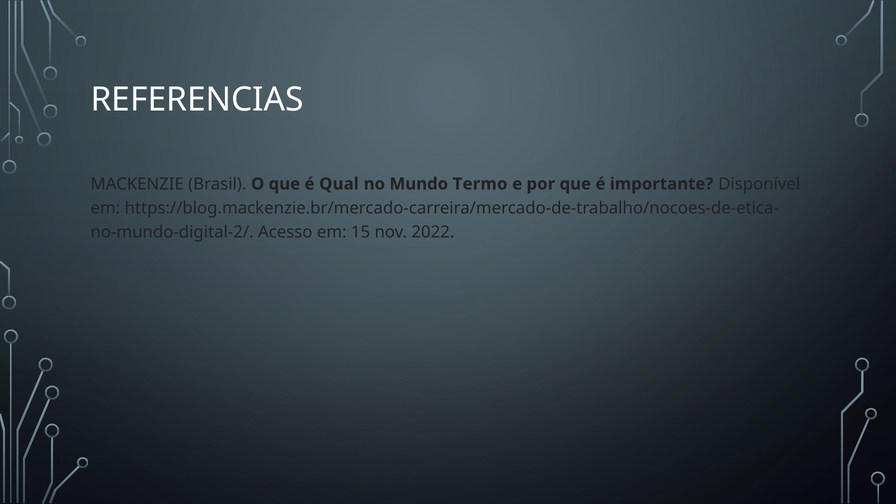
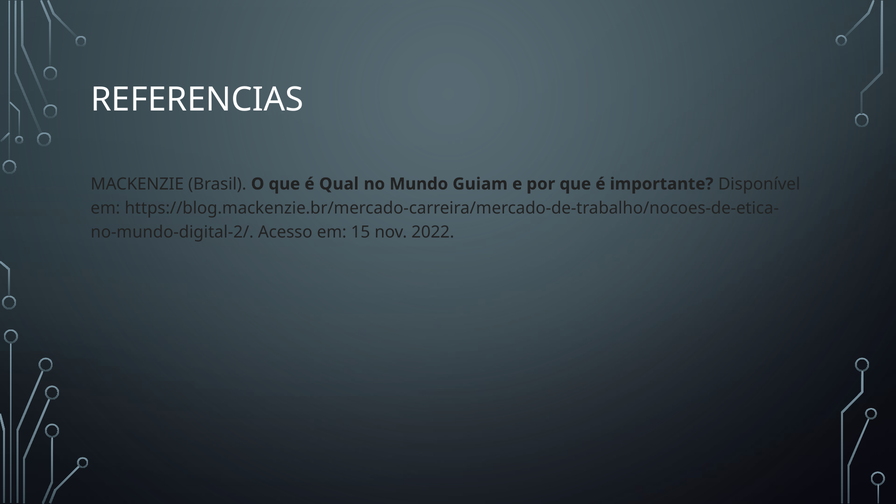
Termo: Termo -> Guiam
